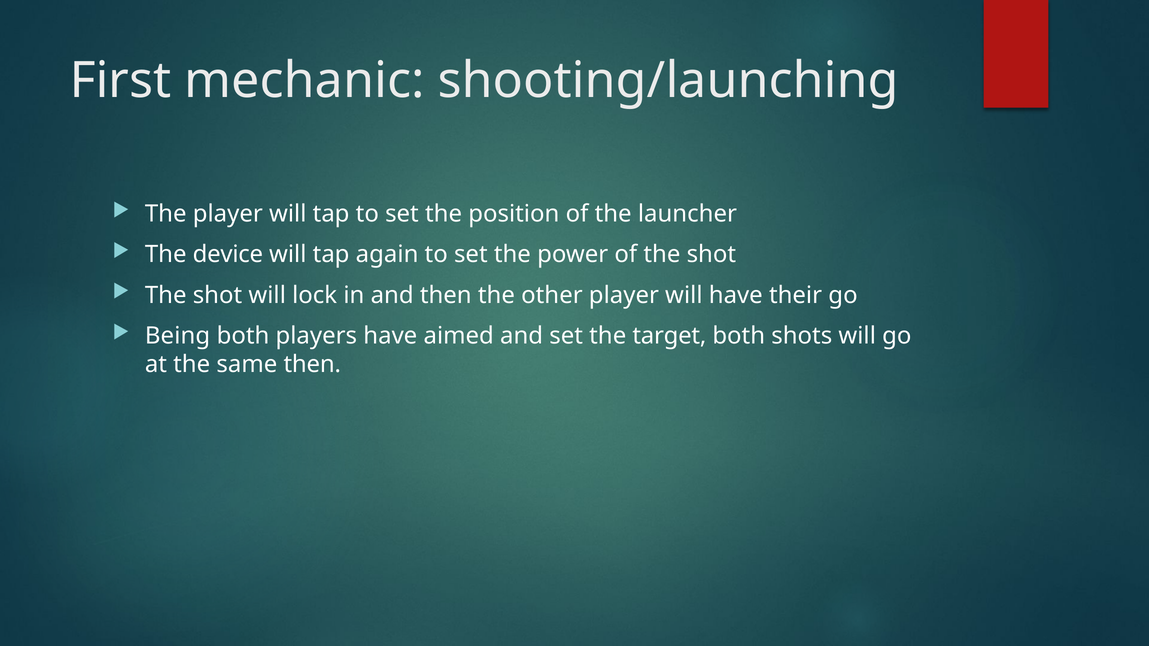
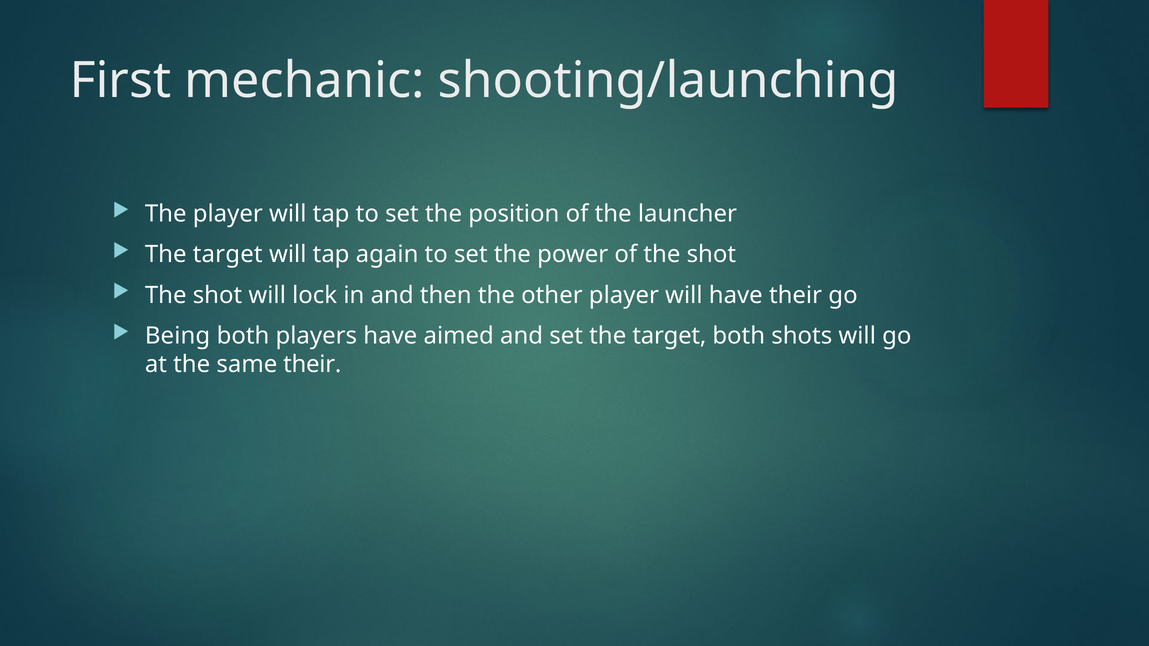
device at (228, 255): device -> target
same then: then -> their
